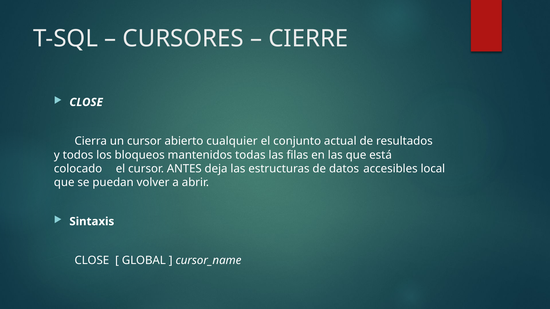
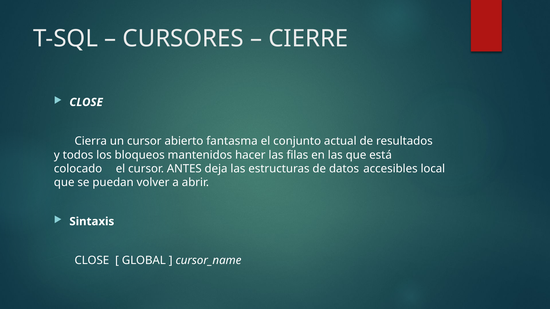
cualquier: cualquier -> fantasma
todas: todas -> hacer
